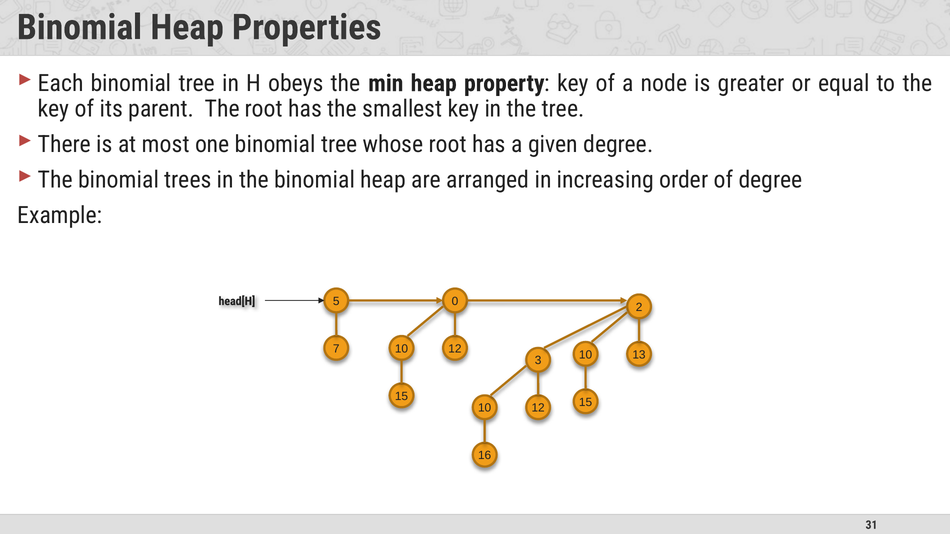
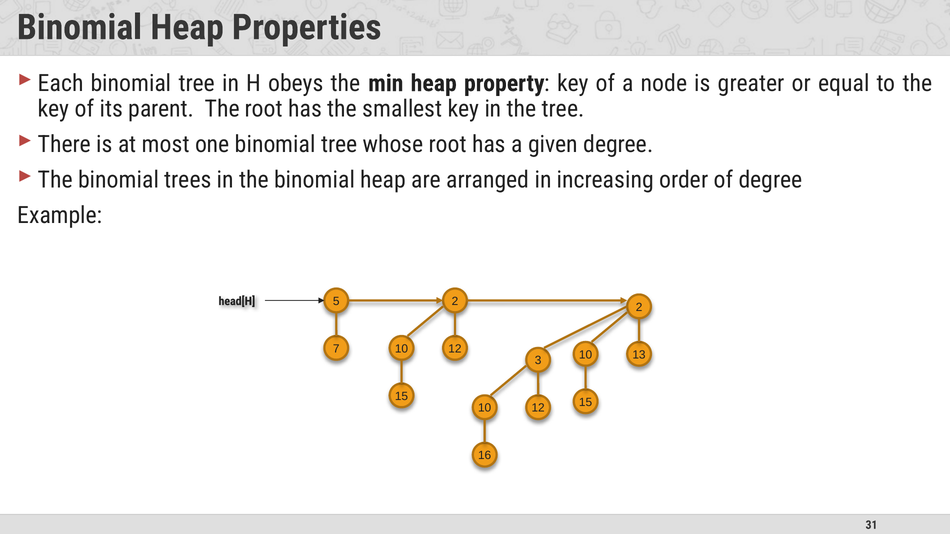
5 0: 0 -> 2
